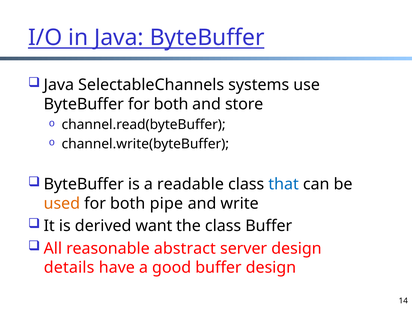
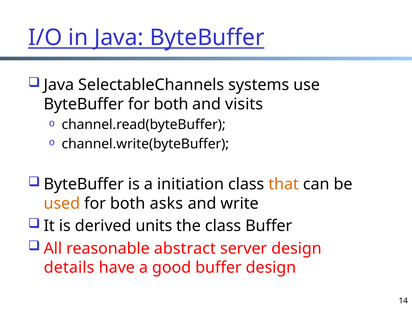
store: store -> visits
readable: readable -> initiation
that colour: blue -> orange
pipe: pipe -> asks
want: want -> units
